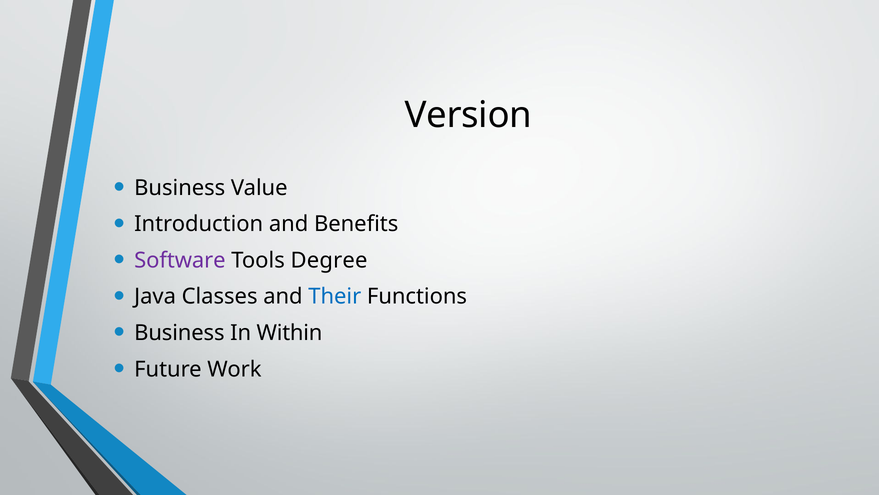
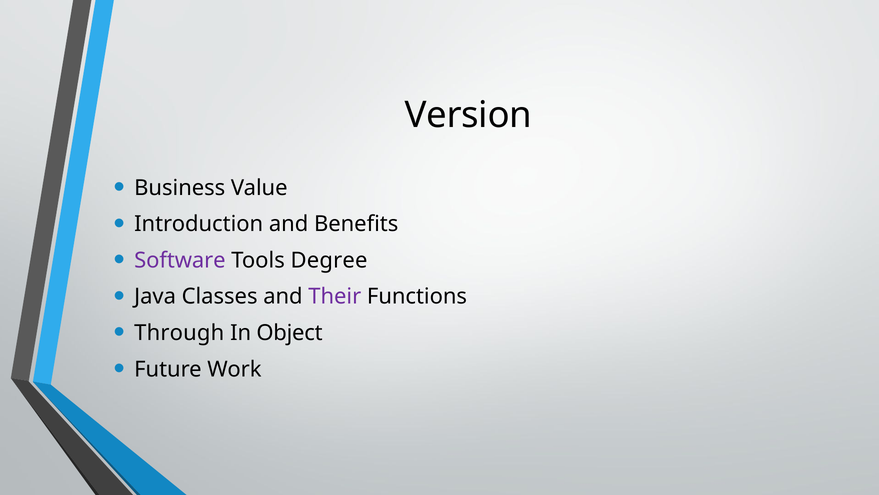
Their colour: blue -> purple
Business at (179, 333): Business -> Through
Within: Within -> Object
